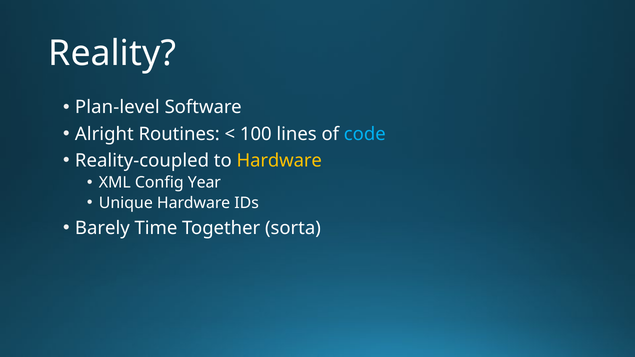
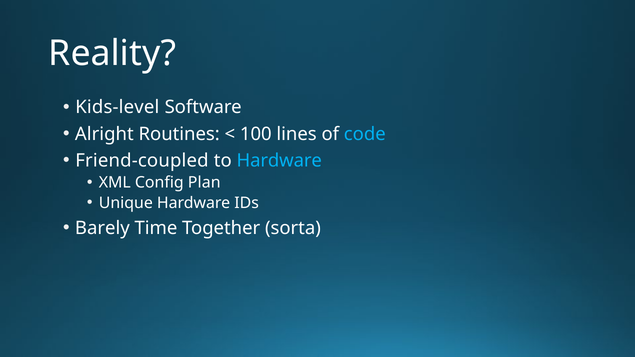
Plan-level: Plan-level -> Kids-level
Reality-coupled: Reality-coupled -> Friend-coupled
Hardware at (279, 161) colour: yellow -> light blue
Year: Year -> Plan
